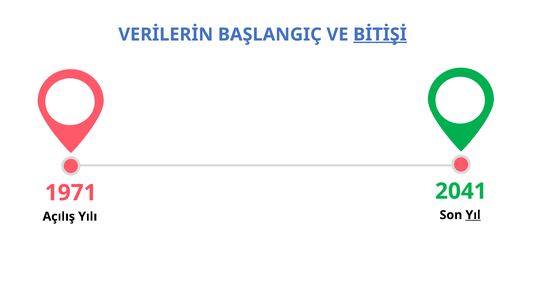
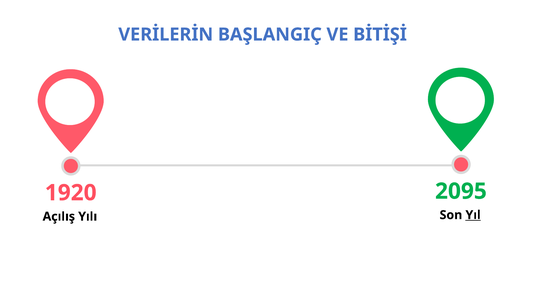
BİTİŞİ underline: present -> none
2041: 2041 -> 2095
1971: 1971 -> 1920
